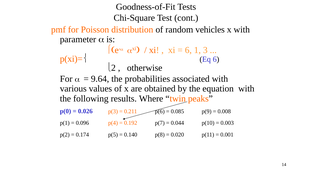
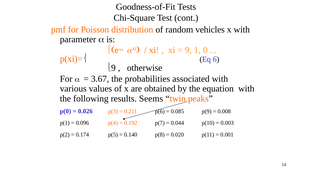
6 at (188, 50): 6 -> 9
3: 3 -> 0
2 at (113, 68): 2 -> 9
9.64: 9.64 -> 3.67
Where: Where -> Seems
